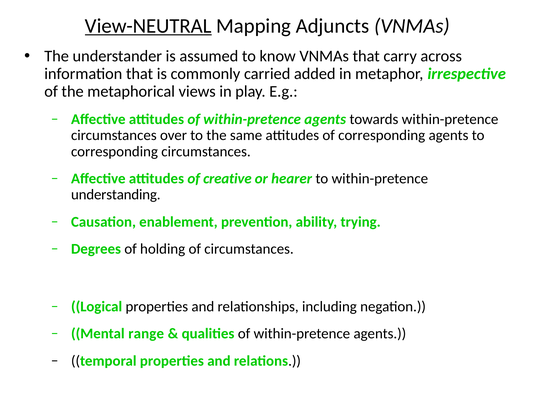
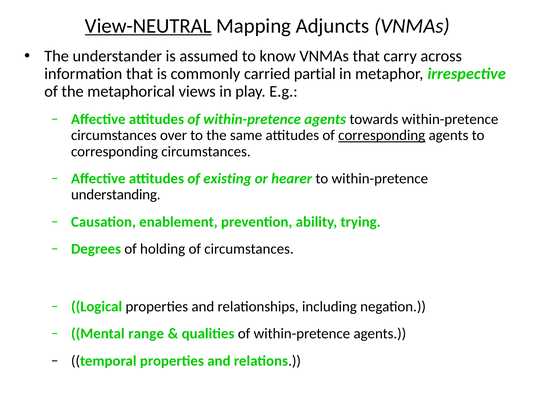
added: added -> partial
corresponding at (382, 135) underline: none -> present
creative: creative -> existing
